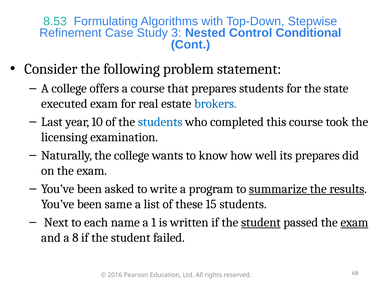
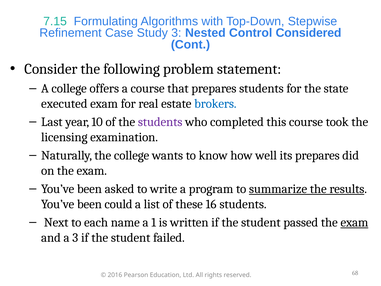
8.53: 8.53 -> 7.15
Conditional: Conditional -> Considered
students at (160, 122) colour: blue -> purple
same: same -> could
15: 15 -> 16
student at (261, 222) underline: present -> none
a 8: 8 -> 3
